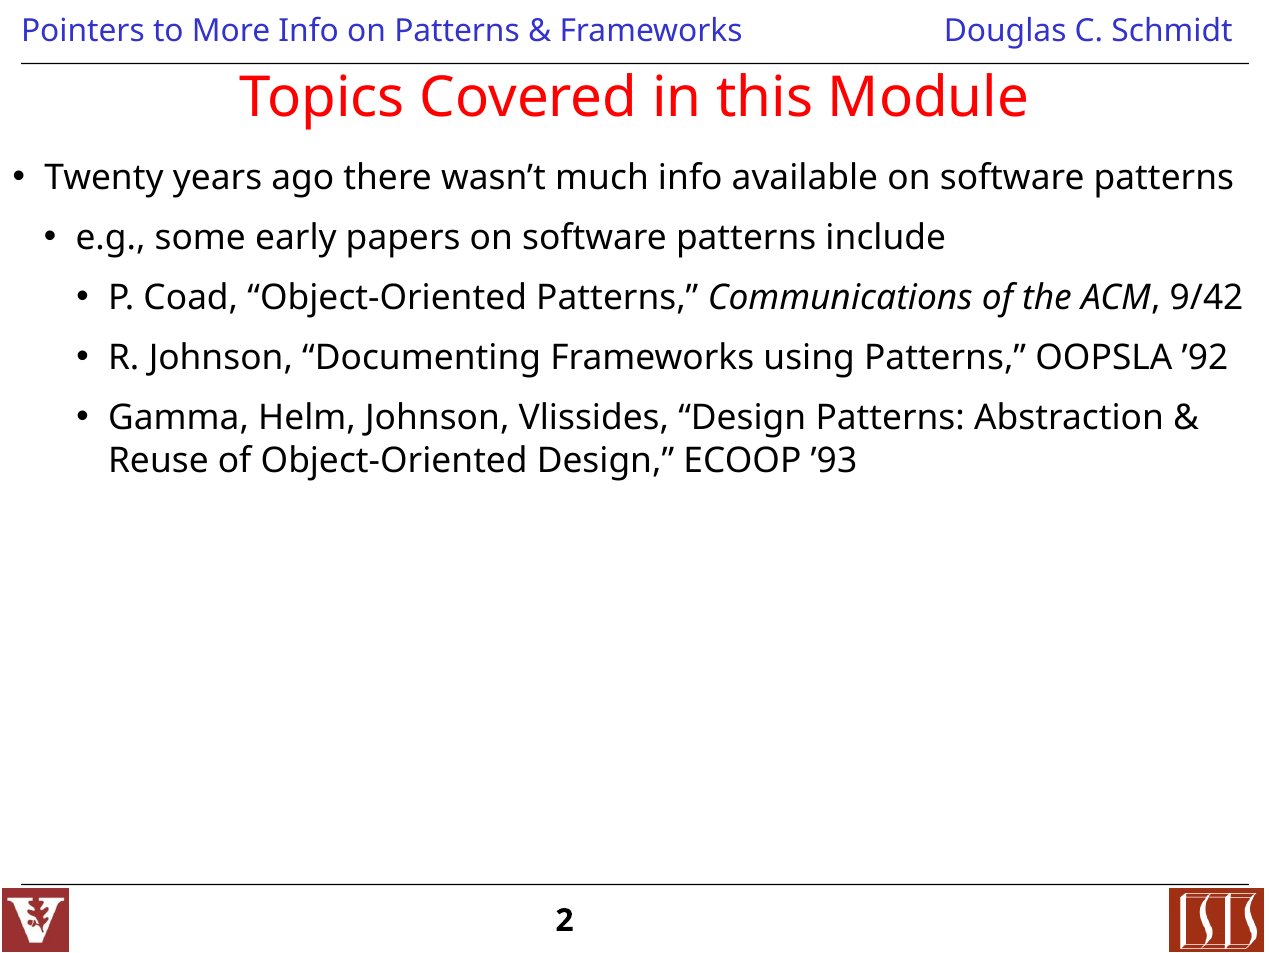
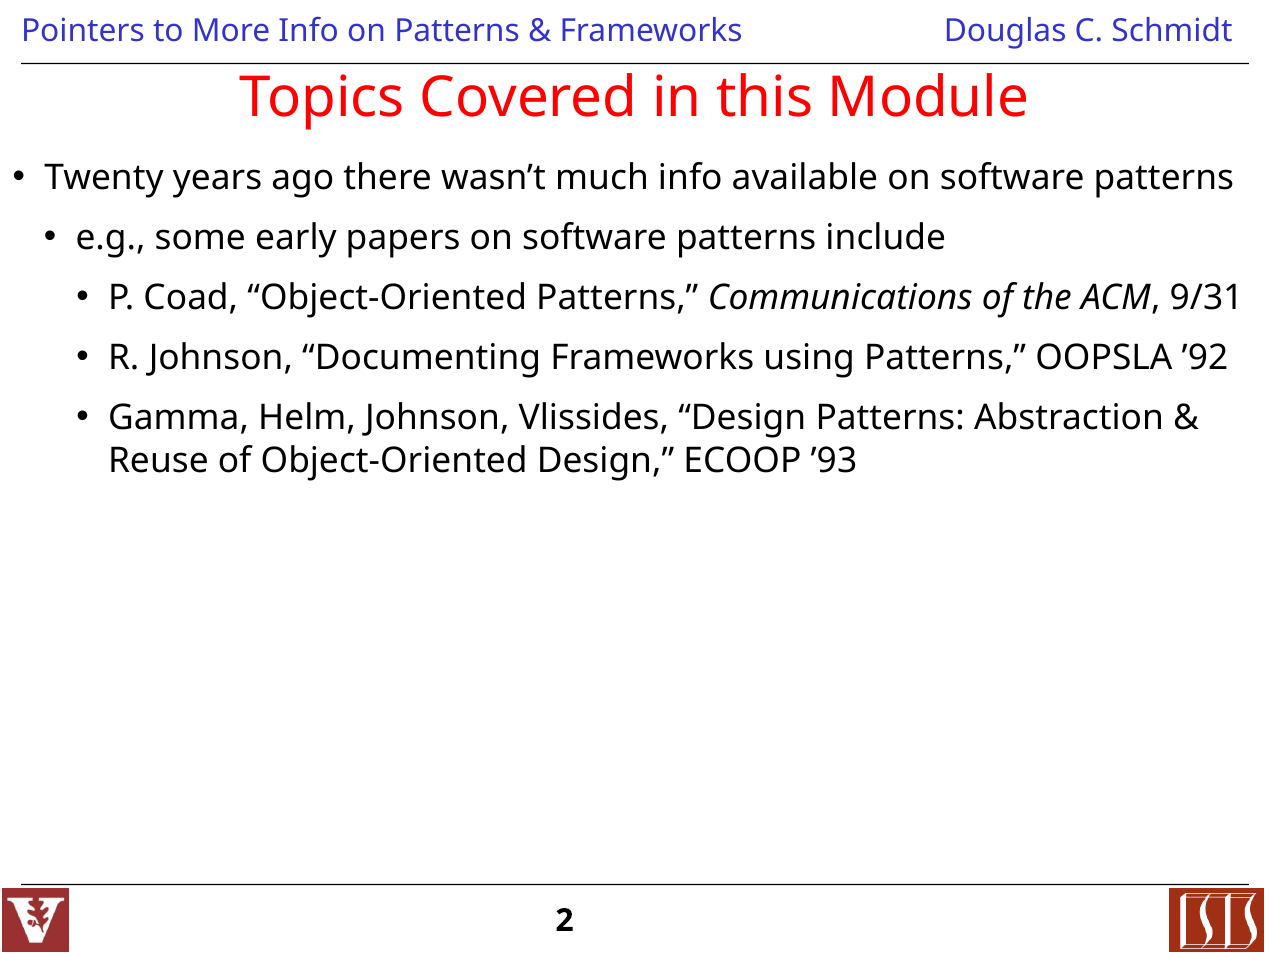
9/42: 9/42 -> 9/31
